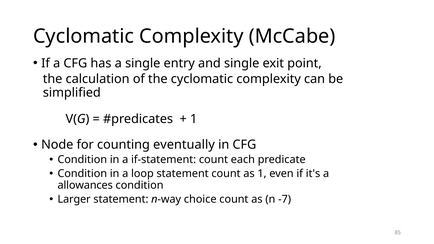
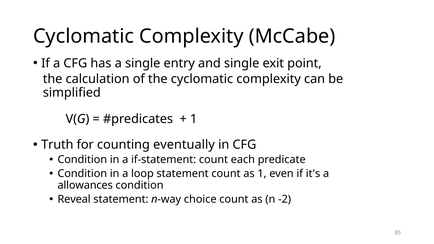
Node: Node -> Truth
Larger: Larger -> Reveal
-7: -7 -> -2
